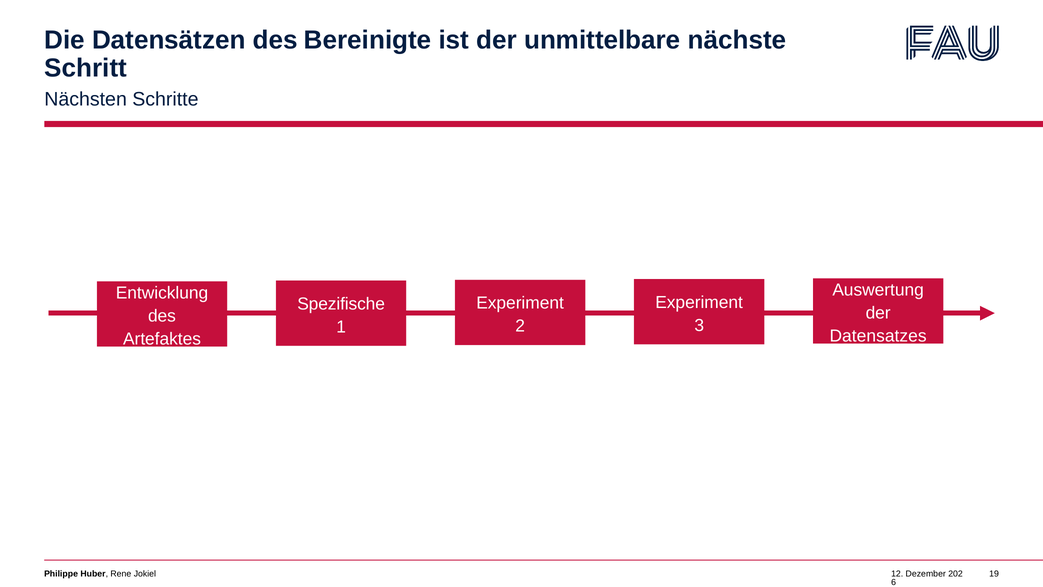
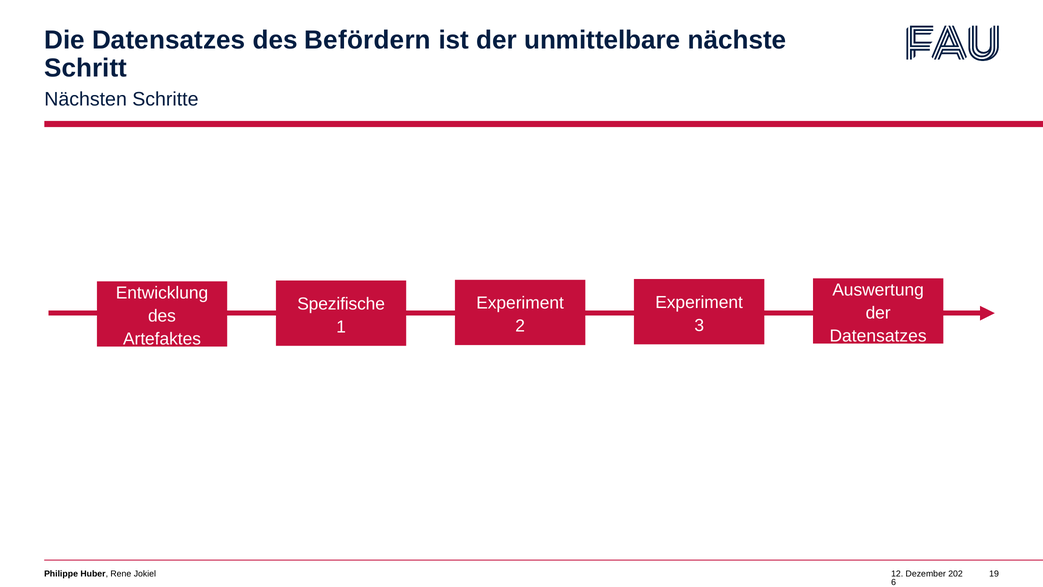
Die Datensätzen: Datensätzen -> Datensatzes
Bereinigte: Bereinigte -> Befördern
